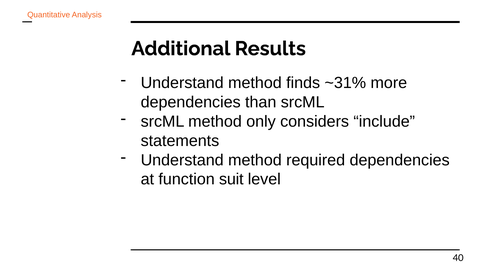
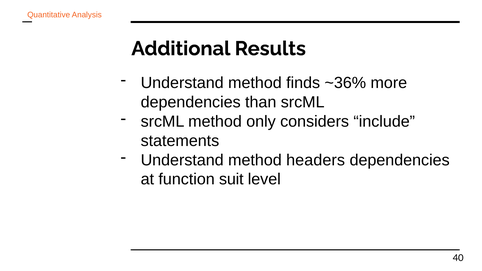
~31%: ~31% -> ~36%
required: required -> headers
